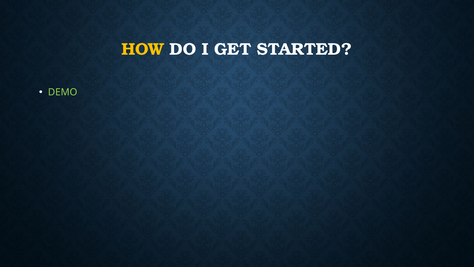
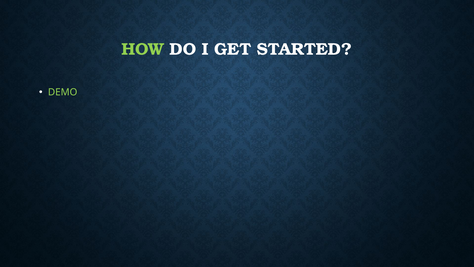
HOW colour: yellow -> light green
